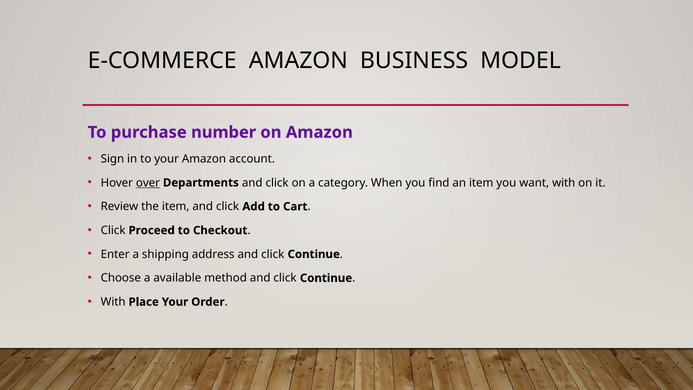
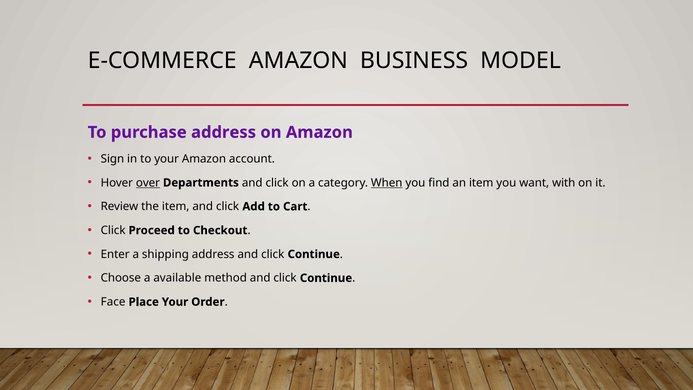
purchase number: number -> address
When underline: none -> present
With at (113, 302): With -> Face
